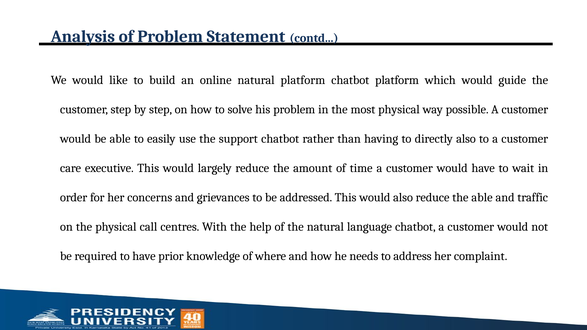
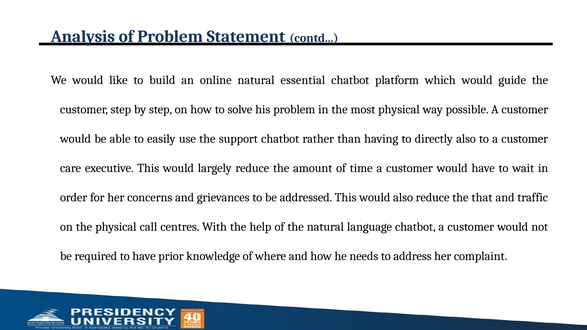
natural platform: platform -> essential
the able: able -> that
